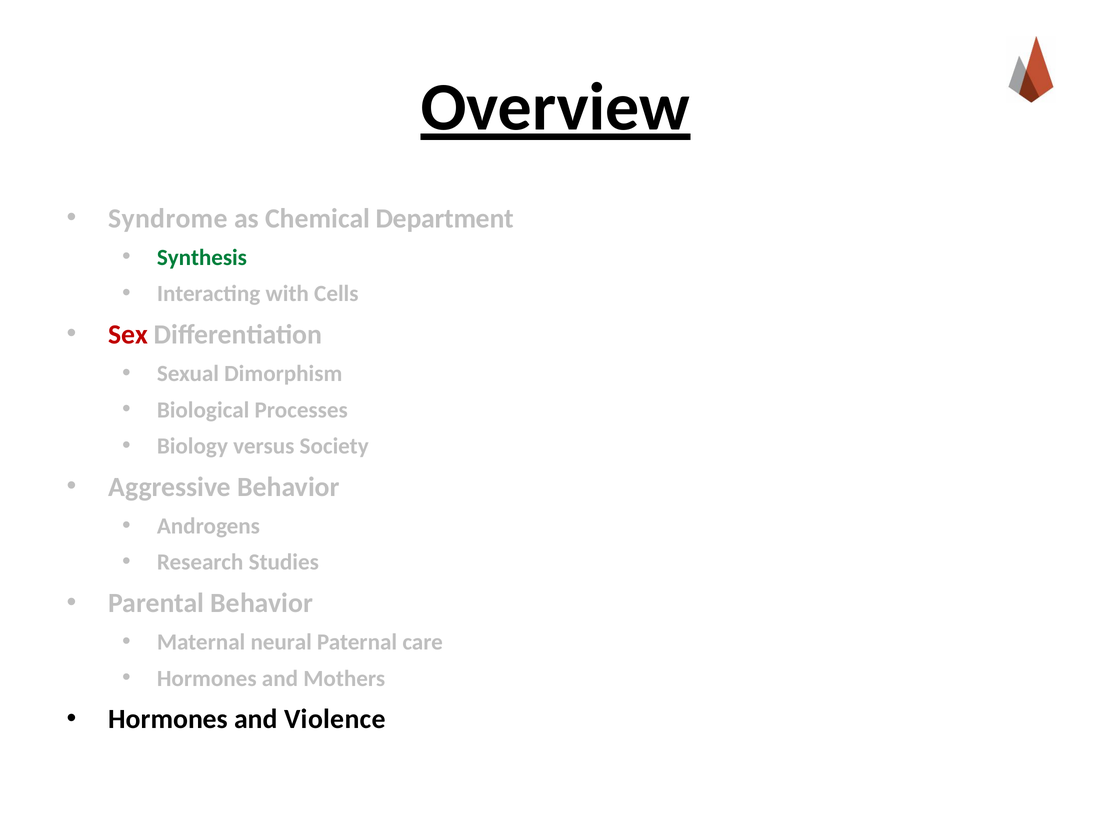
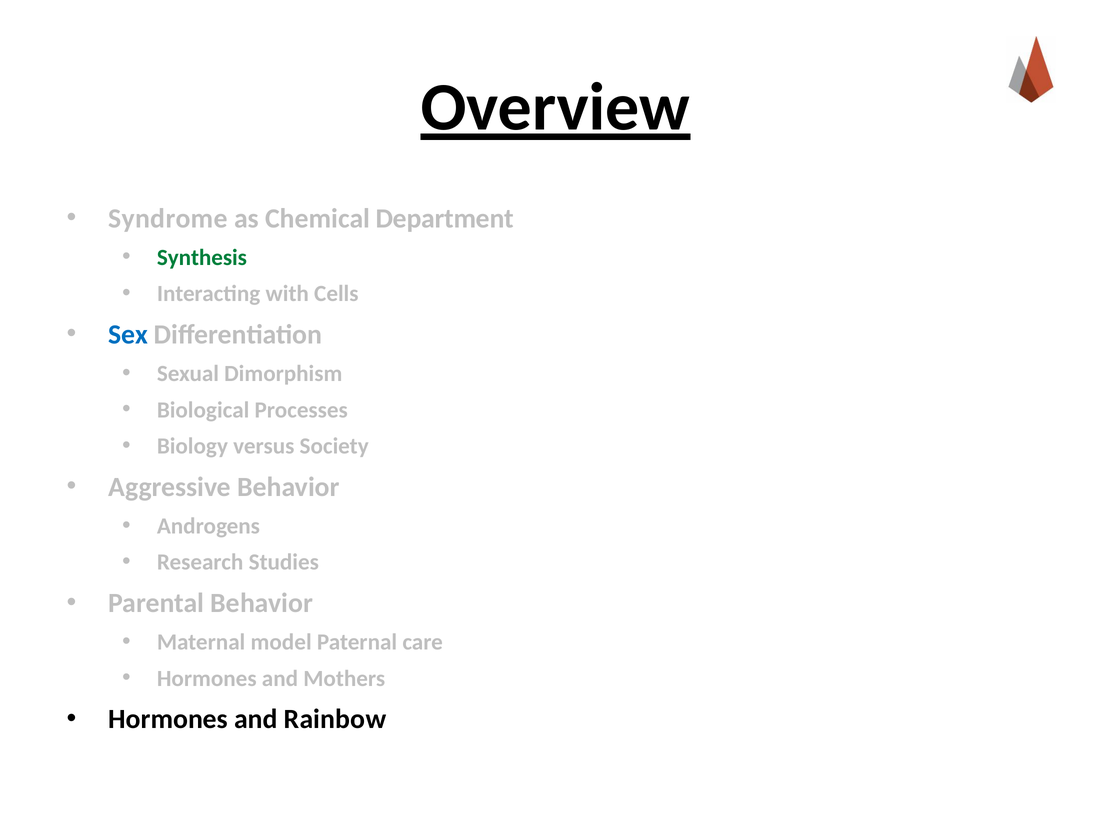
Sex colour: red -> blue
neural: neural -> model
Violence: Violence -> Rainbow
